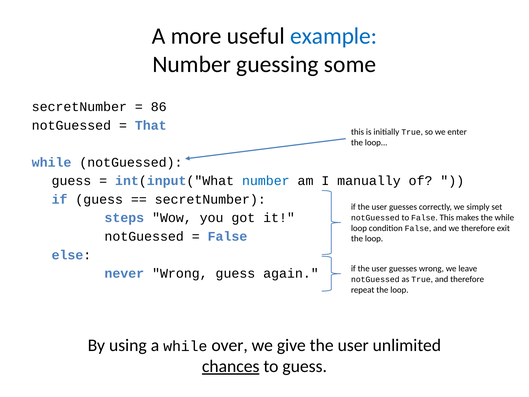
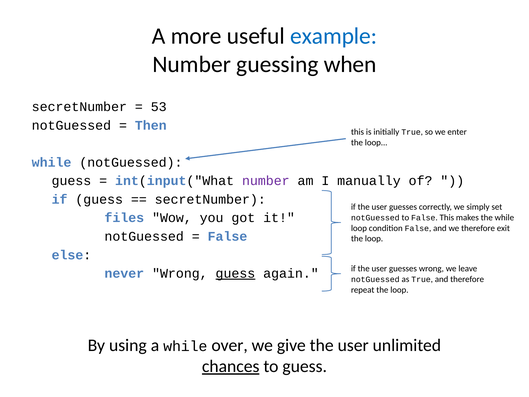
some: some -> when
86: 86 -> 53
That: That -> Then
number at (266, 181) colour: blue -> purple
steps: steps -> files
guess at (235, 273) underline: none -> present
